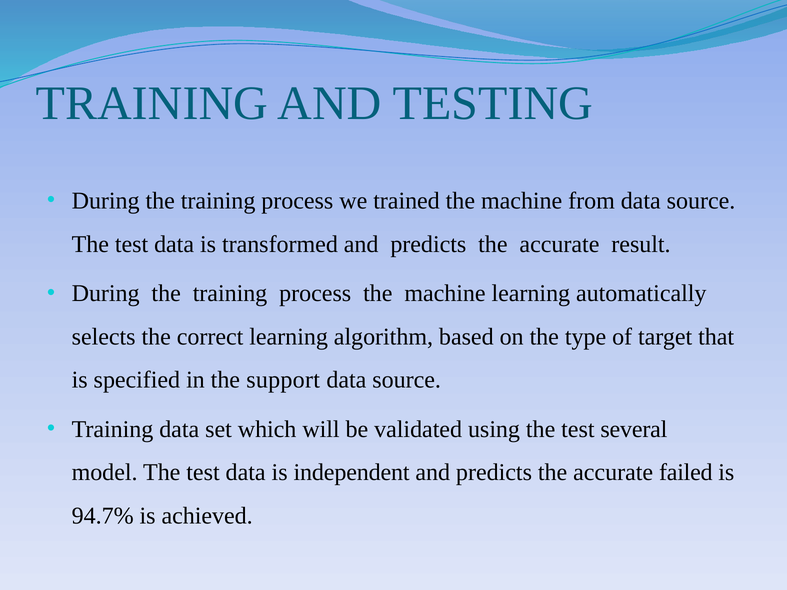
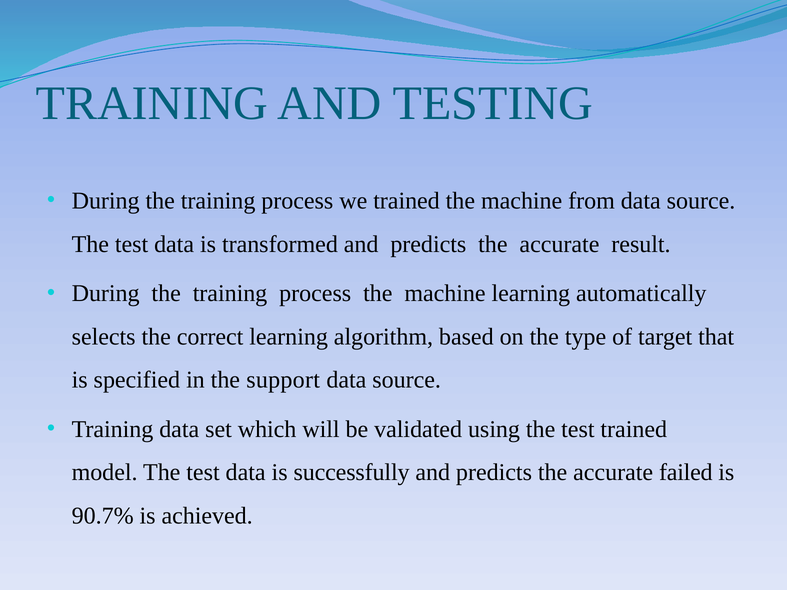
test several: several -> trained
independent: independent -> successfully
94.7%: 94.7% -> 90.7%
